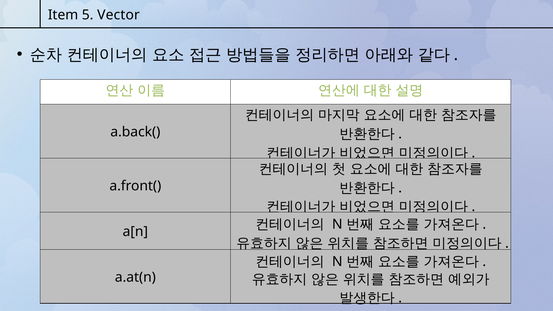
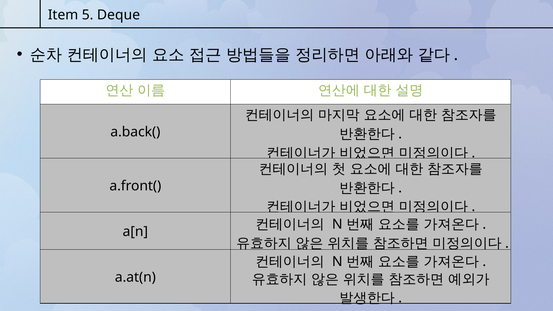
Vector: Vector -> Deque
